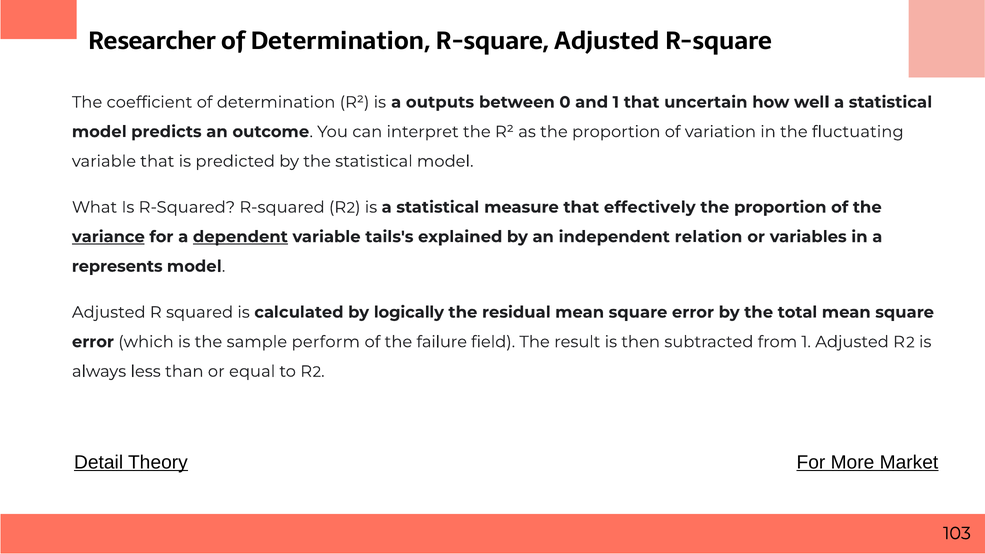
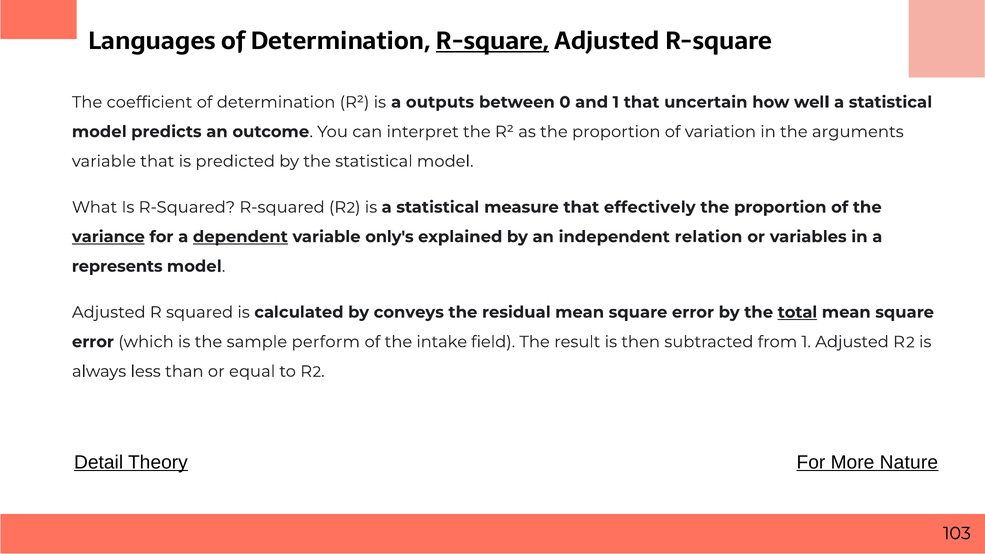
Researcher: Researcher -> Languages
R-square at (492, 41) underline: none -> present
fluctuating: fluctuating -> arguments
tails's: tails's -> only's
logically: logically -> conveys
total underline: none -> present
failure: failure -> intake
Market: Market -> Nature
